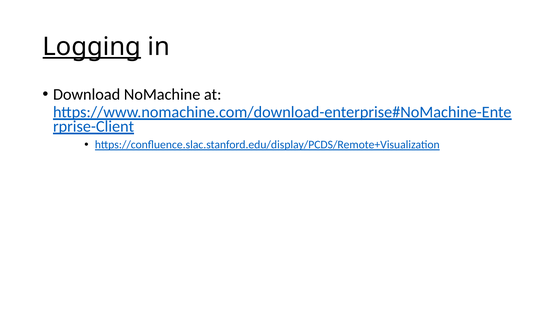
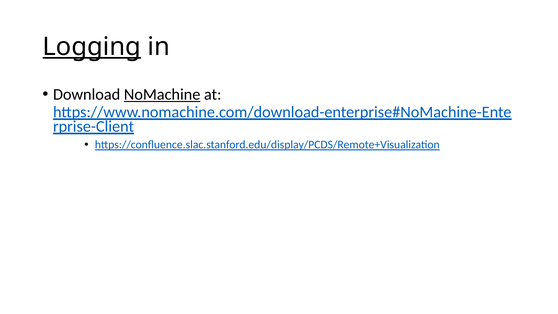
NoMachine underline: none -> present
